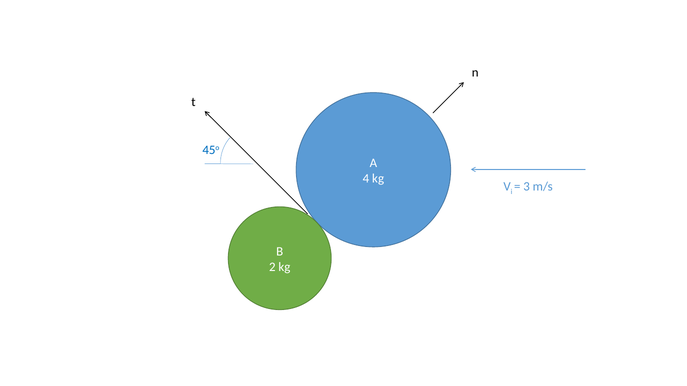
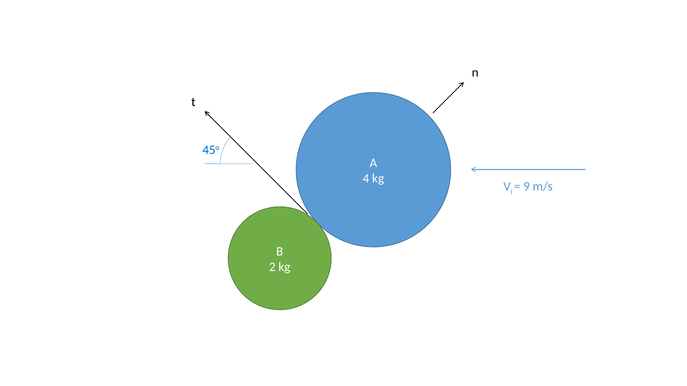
3: 3 -> 9
